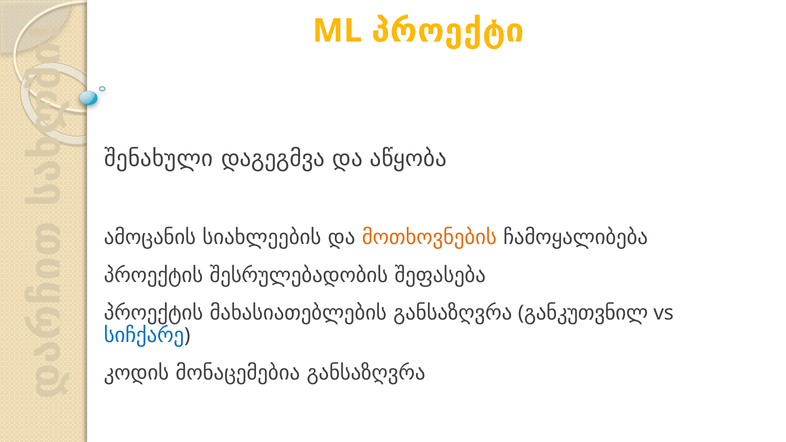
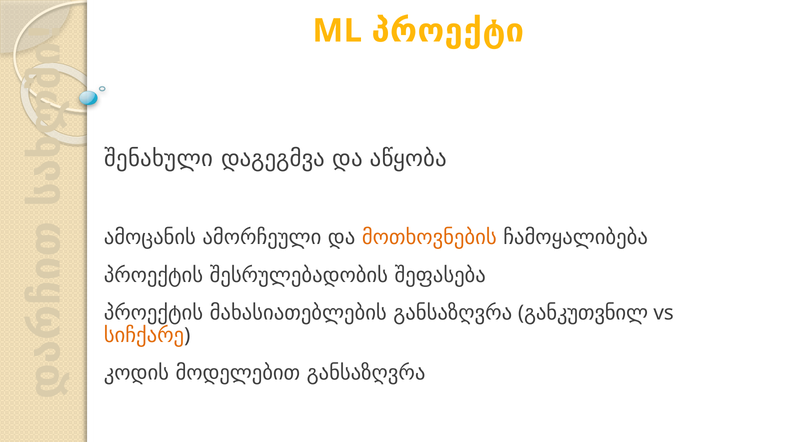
სიახლეების: სიახლეების -> ამორჩეული
სიჩქარე colour: blue -> orange
მონაცემებია: მონაცემებია -> მოდელებით
